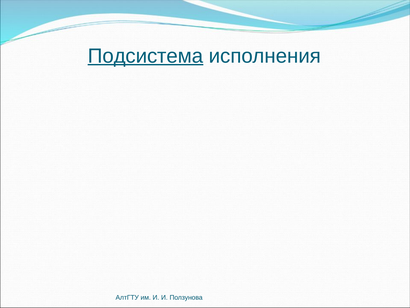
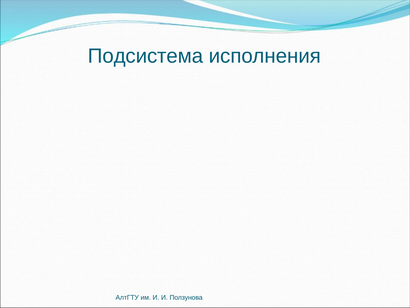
Подсистема underline: present -> none
